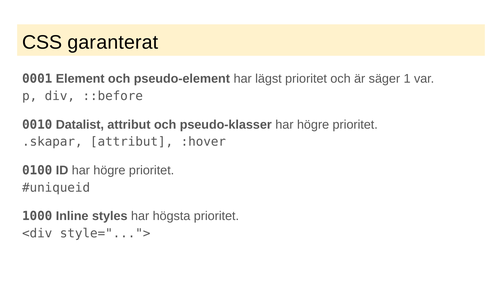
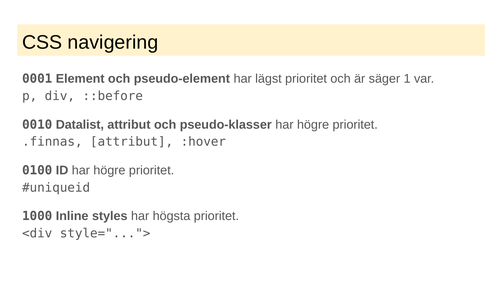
garanterat: garanterat -> navigering
.skapar: .skapar -> .finnas
